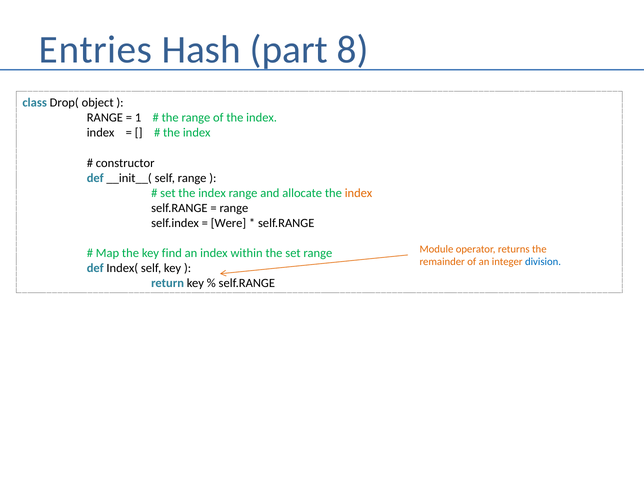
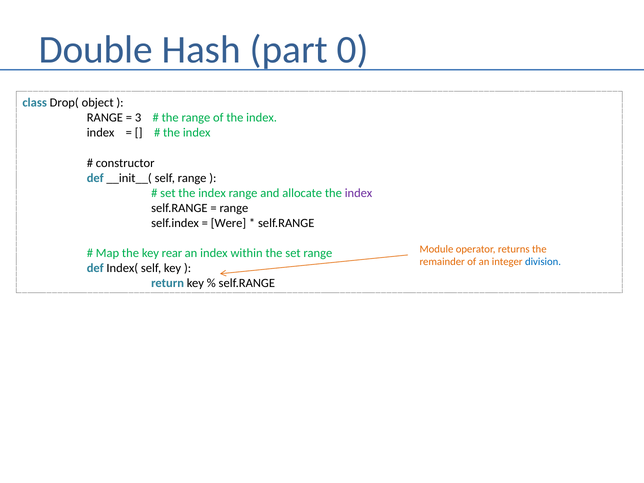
Entries: Entries -> Double
8: 8 -> 0
1: 1 -> 3
index at (359, 193) colour: orange -> purple
find: find -> rear
